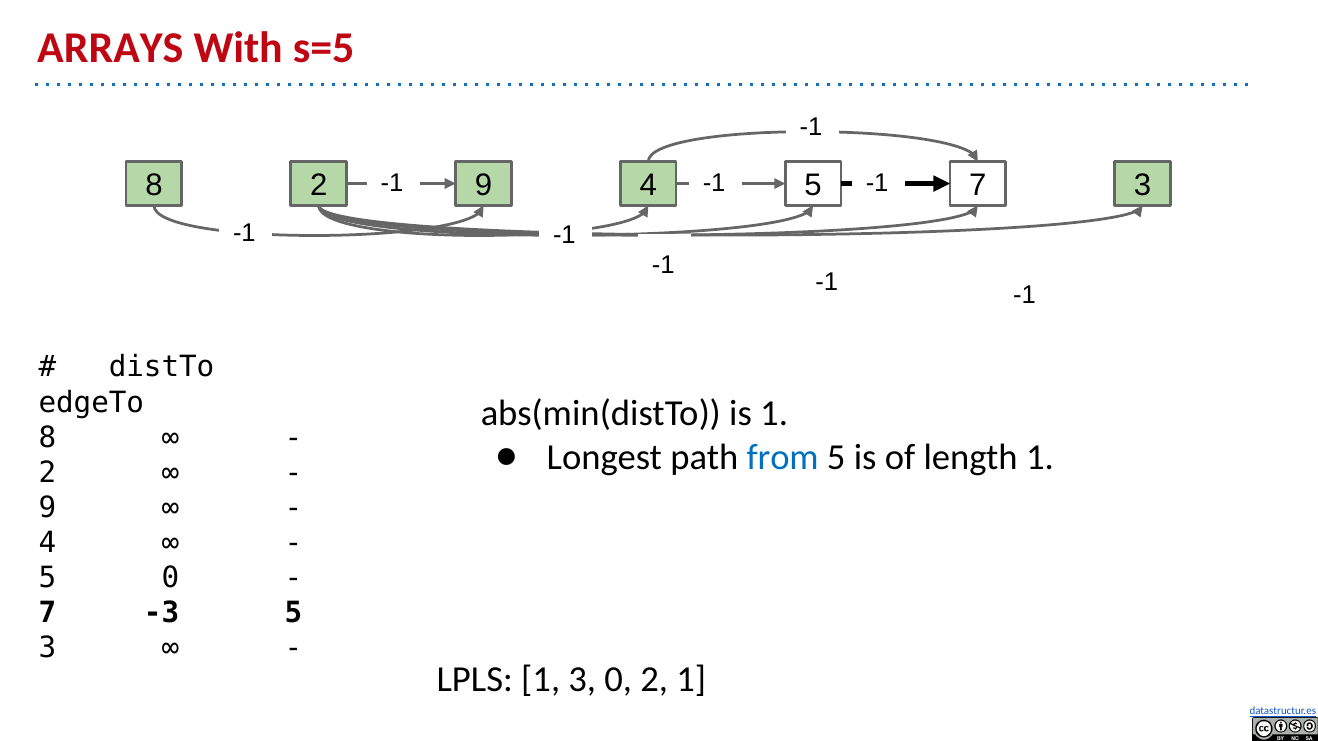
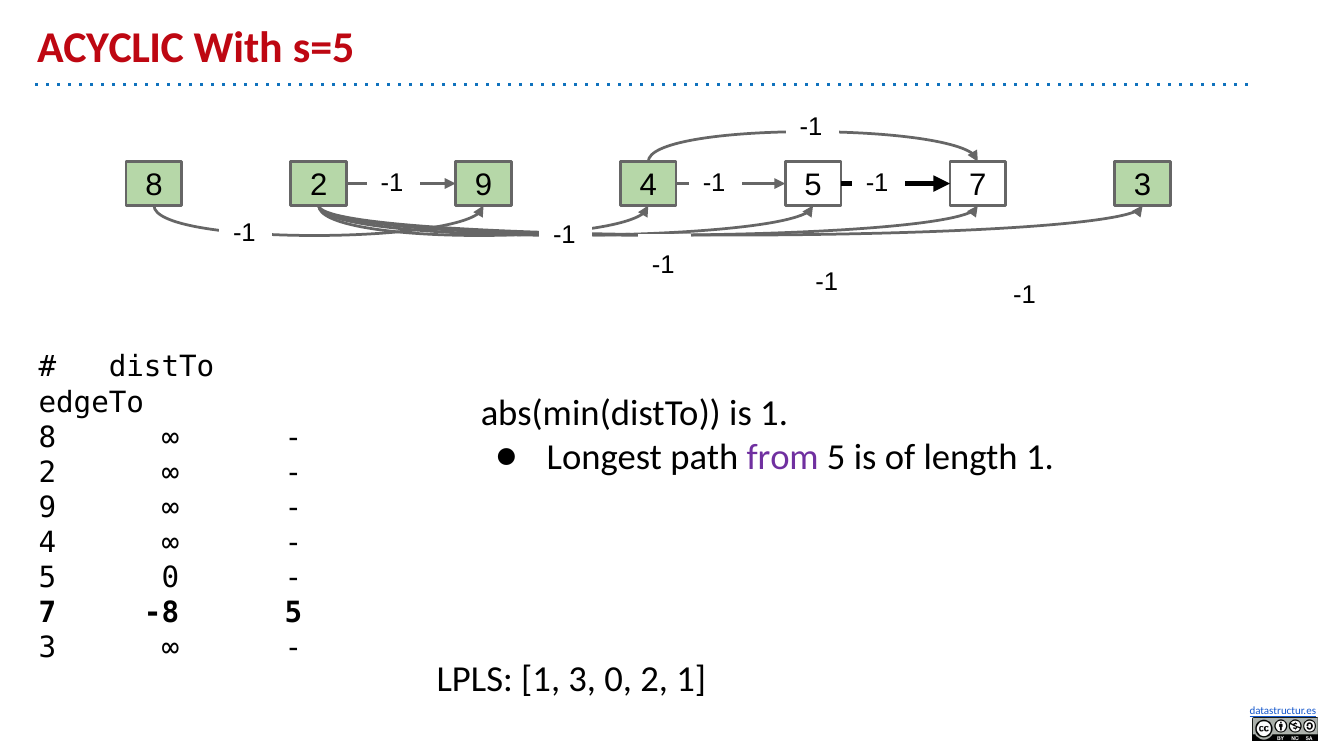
ARRAYS: ARRAYS -> ACYCLIC
from colour: blue -> purple
-3: -3 -> -8
